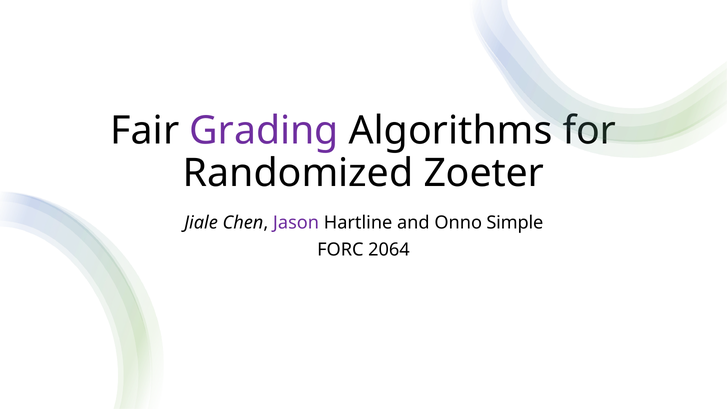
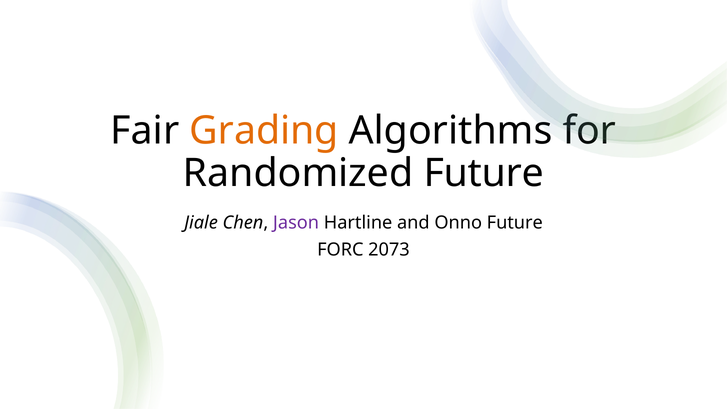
Grading colour: purple -> orange
Randomized Zoeter: Zoeter -> Future
Onno Simple: Simple -> Future
2064: 2064 -> 2073
